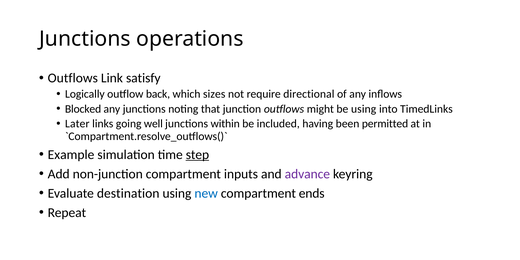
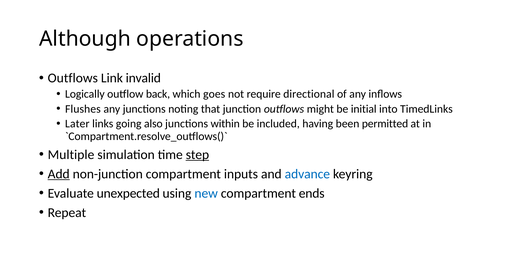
Junctions at (85, 39): Junctions -> Although
satisfy: satisfy -> invalid
sizes: sizes -> goes
Blocked: Blocked -> Flushes
be using: using -> initial
well: well -> also
Example: Example -> Multiple
Add underline: none -> present
advance colour: purple -> blue
destination: destination -> unexpected
